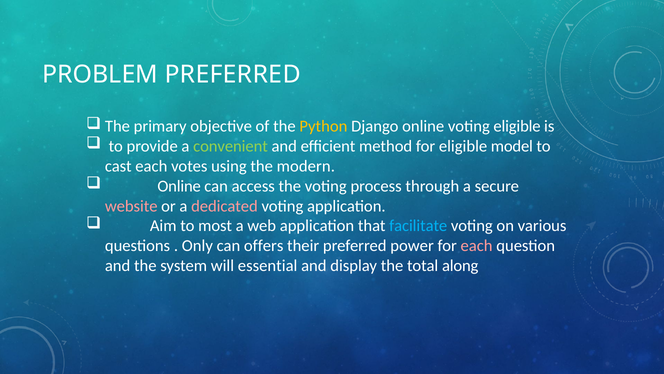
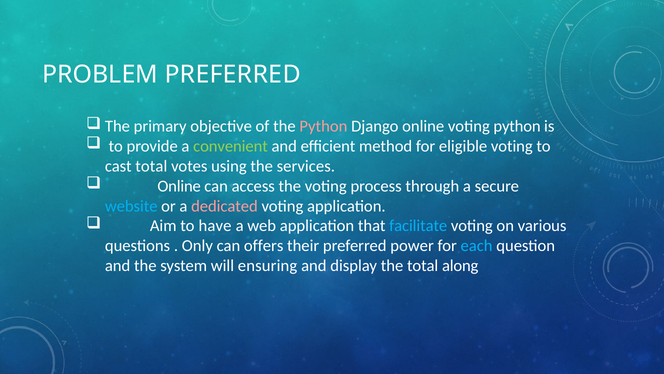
Python at (323, 126) colour: yellow -> pink
voting eligible: eligible -> python
eligible model: model -> voting
cast each: each -> total
modern: modern -> services
website colour: pink -> light blue
most: most -> have
each at (477, 246) colour: pink -> light blue
essential: essential -> ensuring
